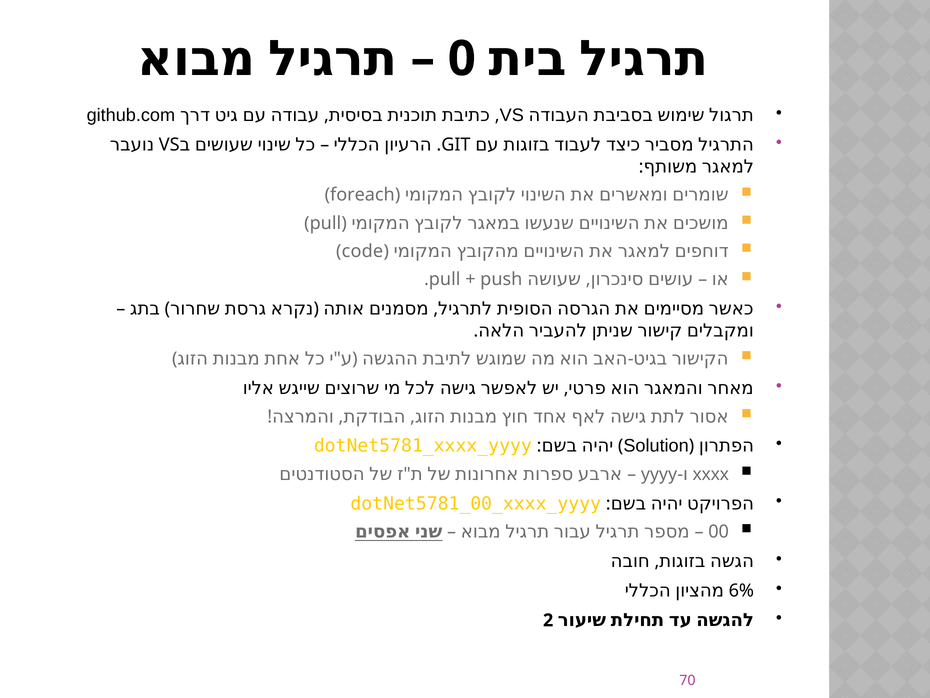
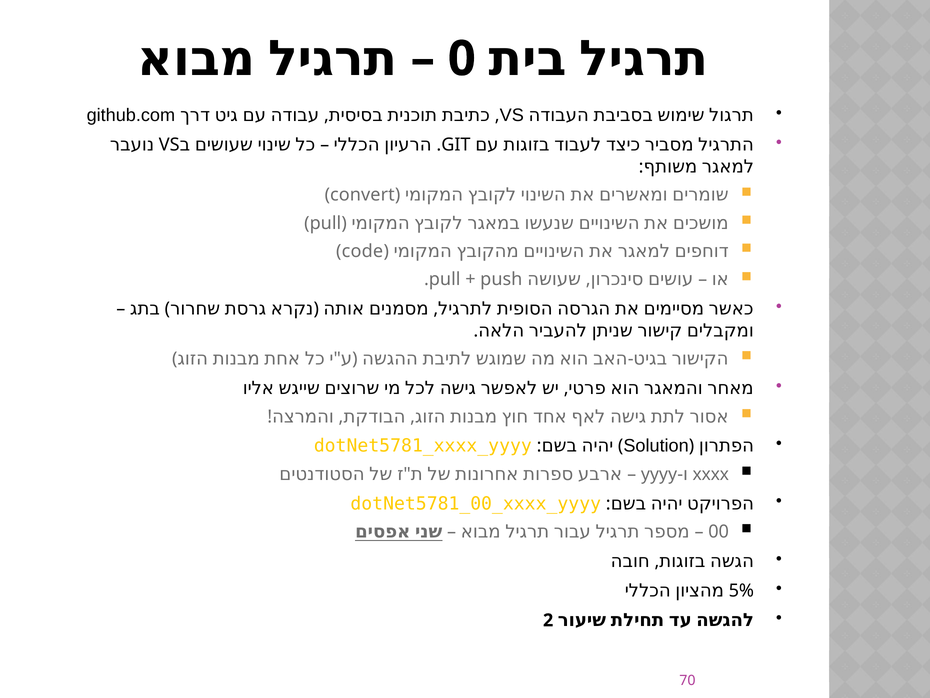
foreach: foreach -> convert
6%: 6% -> 5%
